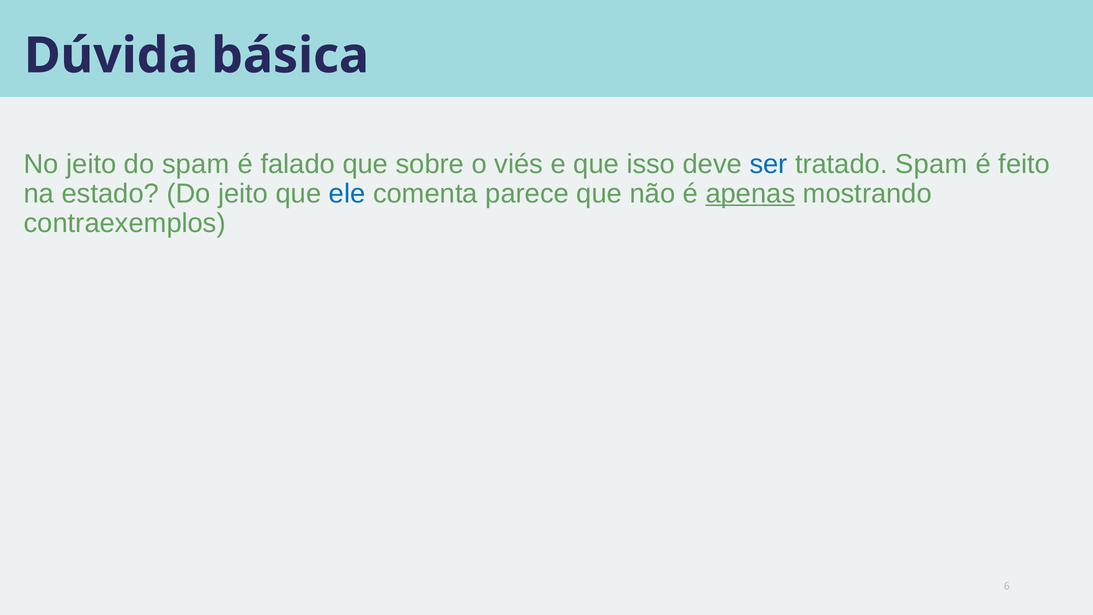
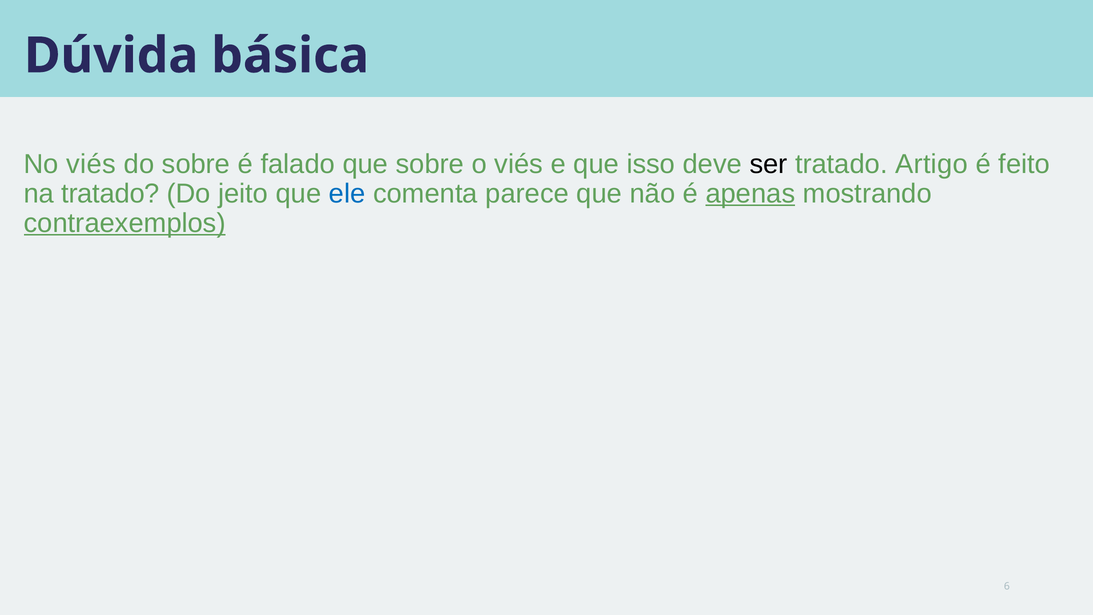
No jeito: jeito -> viés
do spam: spam -> sobre
ser colour: blue -> black
tratado Spam: Spam -> Artigo
na estado: estado -> tratado
contraexemplos underline: none -> present
